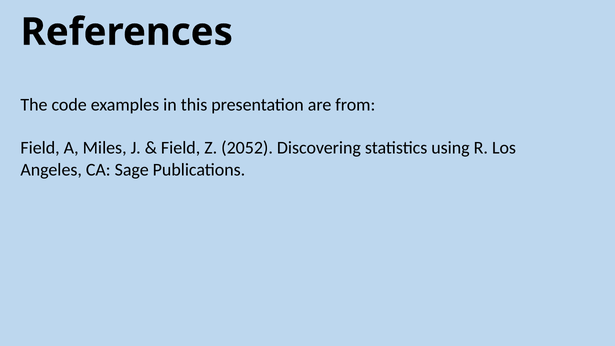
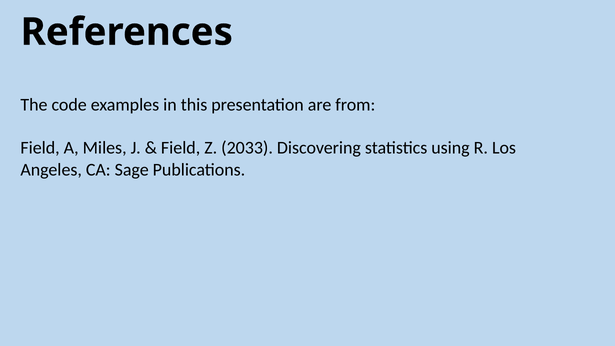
2052: 2052 -> 2033
